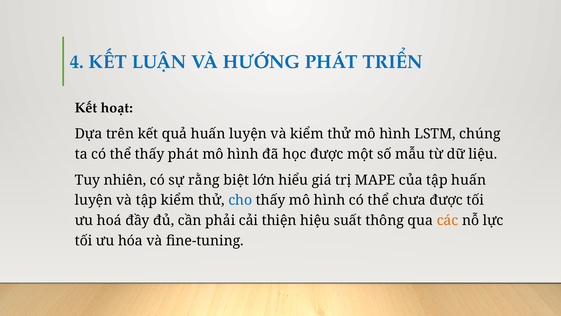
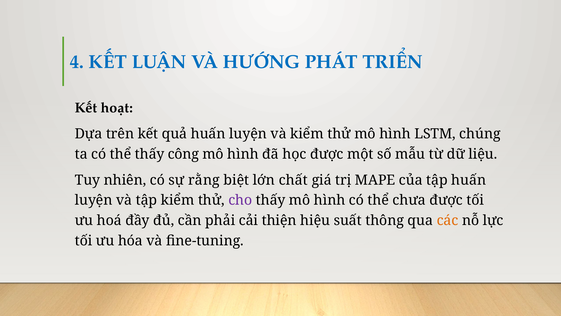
thấy phát: phát -> công
hiểu: hiểu -> chất
cho colour: blue -> purple
